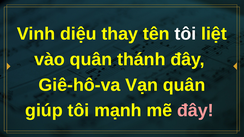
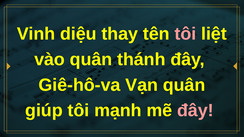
tôi at (185, 34) colour: white -> pink
